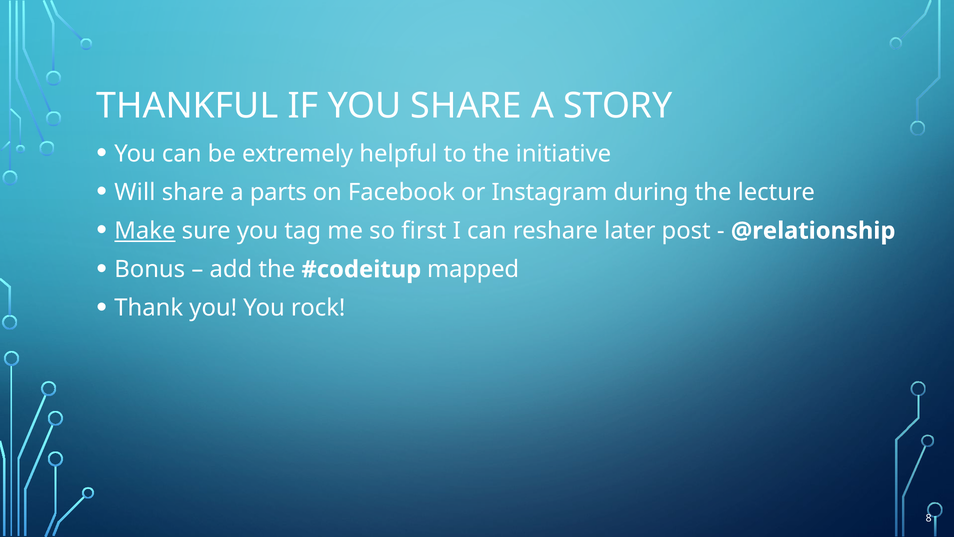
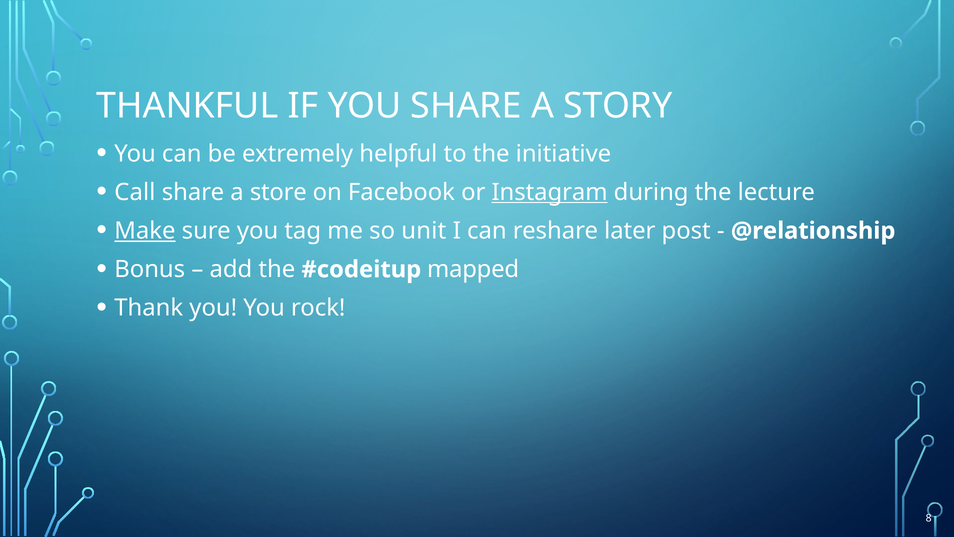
Will: Will -> Call
parts: parts -> store
Instagram underline: none -> present
first: first -> unit
